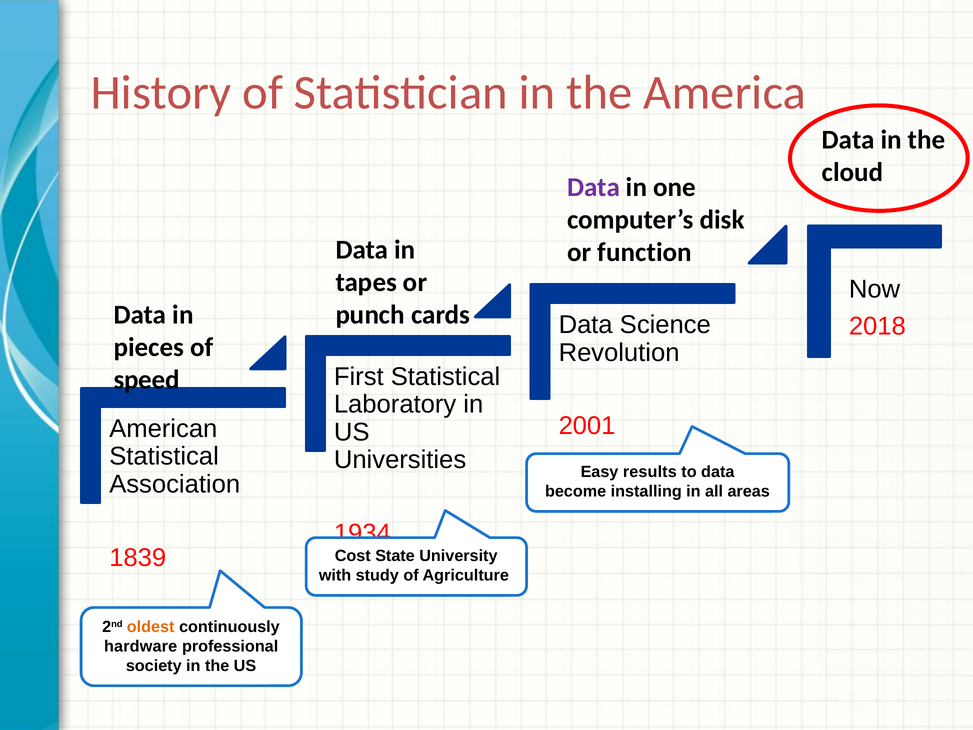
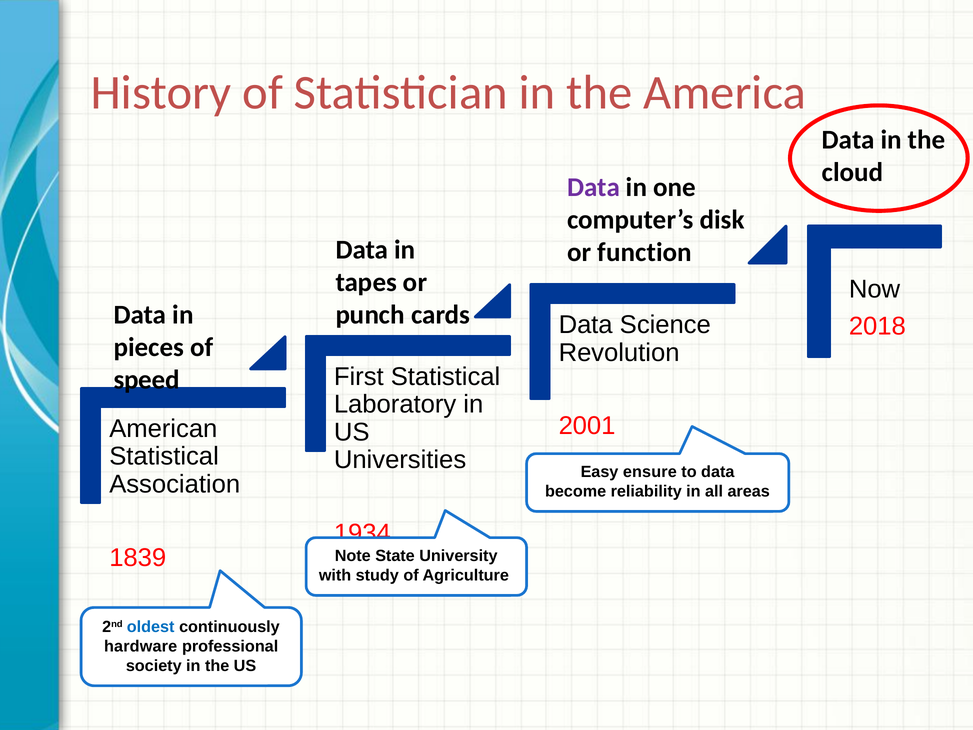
results: results -> ensure
installing: installing -> reliability
Cost: Cost -> Note
oldest colour: orange -> blue
